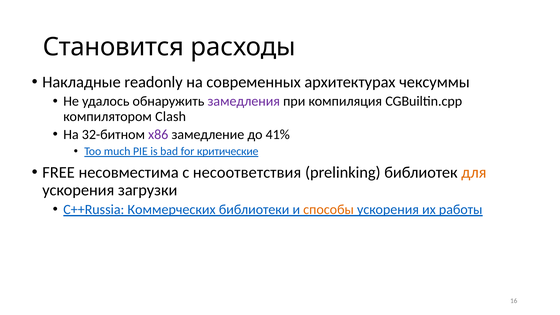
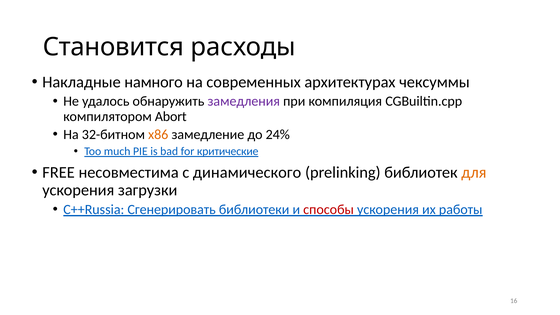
readonly: readonly -> намного
Clash: Clash -> Abort
x86 colour: purple -> orange
41%: 41% -> 24%
несоответствия: несоответствия -> динамического
Коммерческих: Коммерческих -> Сгенерировать
способы colour: orange -> red
